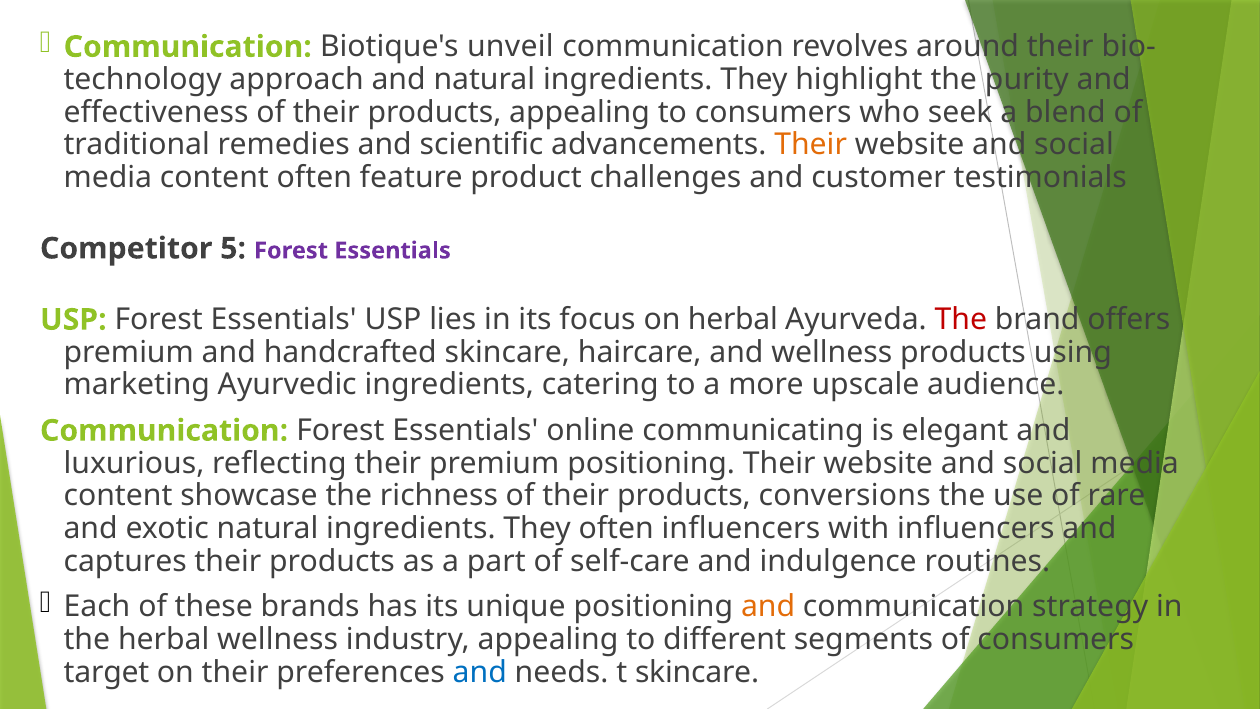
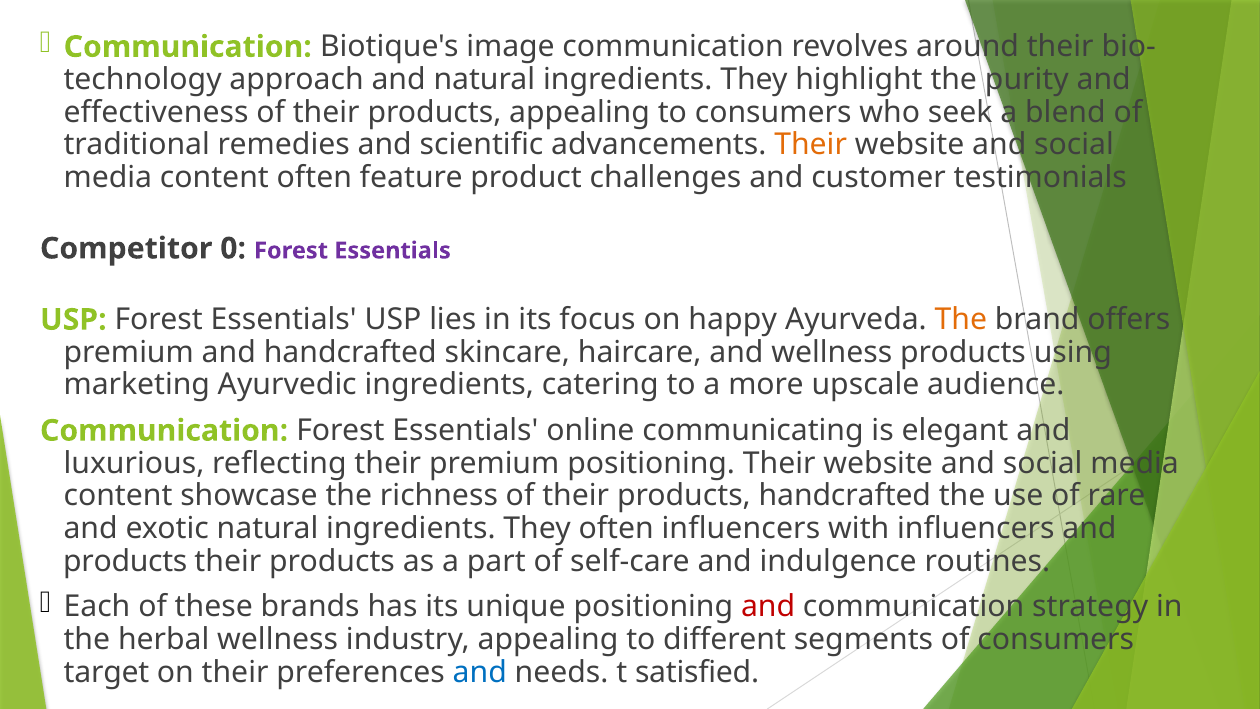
unveil: unveil -> image
5: 5 -> 0
on herbal: herbal -> happy
The at (961, 320) colour: red -> orange
products conversions: conversions -> handcrafted
captures at (125, 561): captures -> products
and at (768, 607) colour: orange -> red
t skincare: skincare -> satisfied
